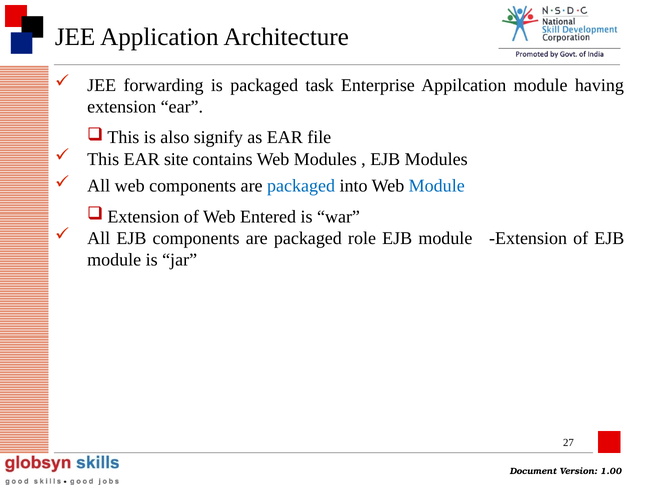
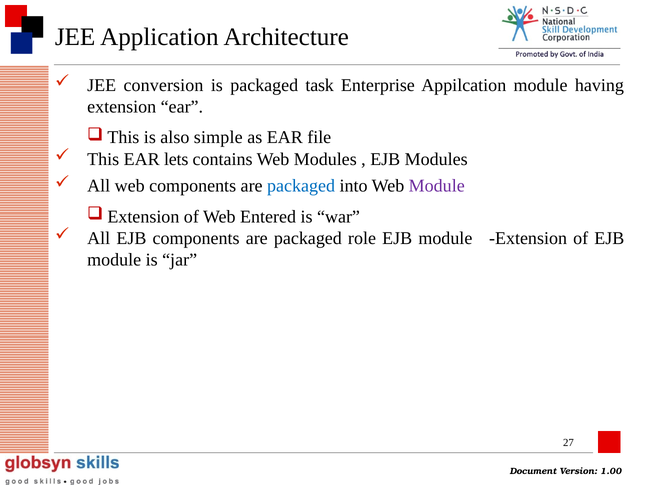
forwarding: forwarding -> conversion
signify: signify -> simple
site: site -> lets
Module at (437, 186) colour: blue -> purple
